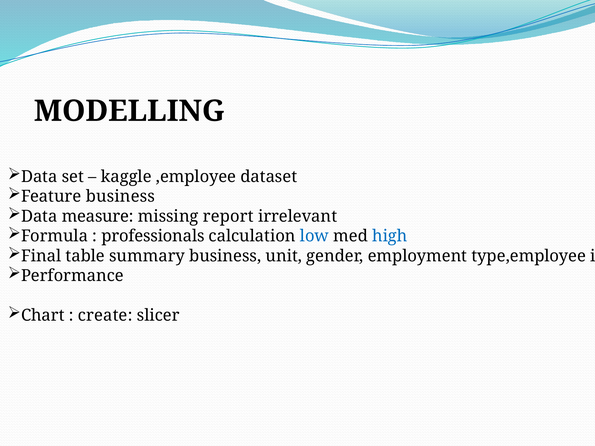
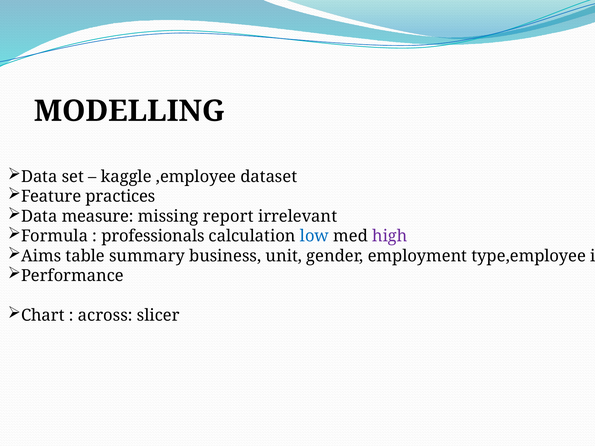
Feature business: business -> practices
high colour: blue -> purple
Final: Final -> Aims
create: create -> across
